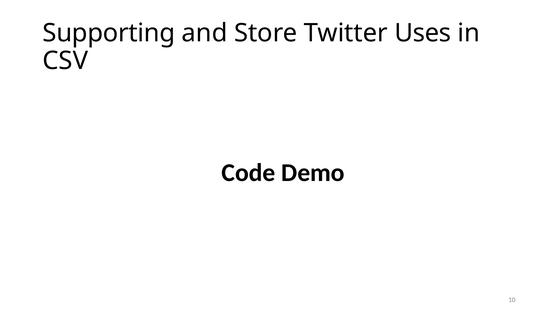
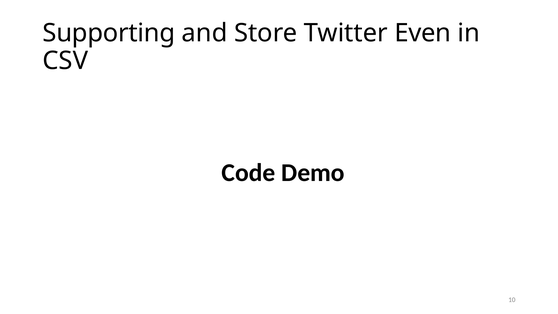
Uses: Uses -> Even
